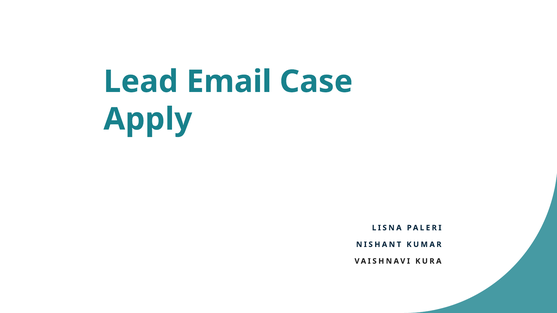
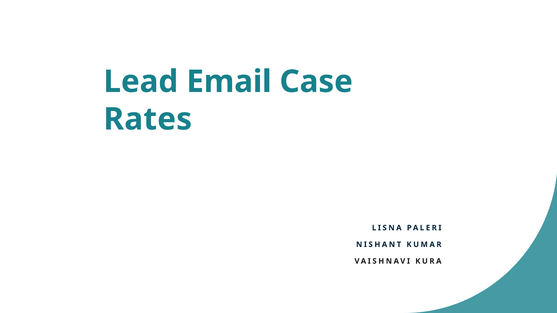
Apply: Apply -> Rates
